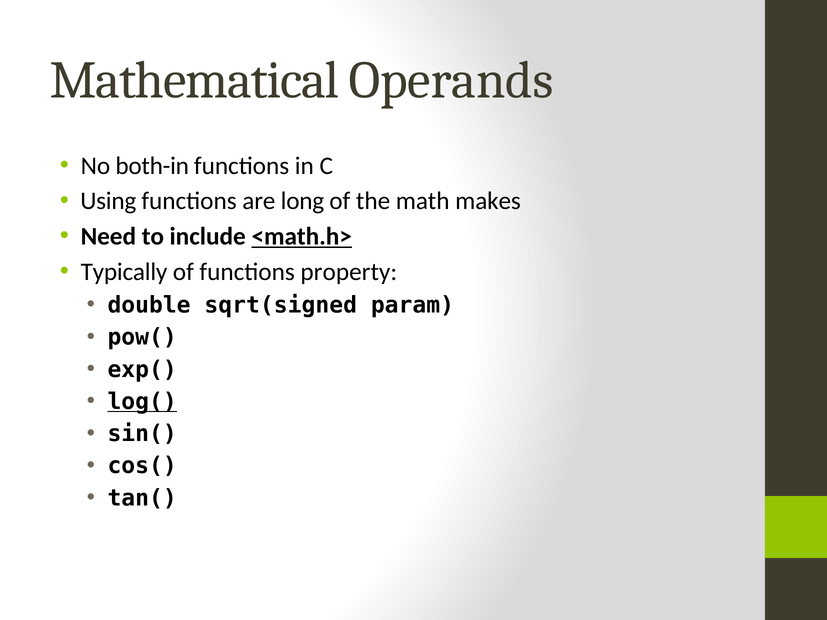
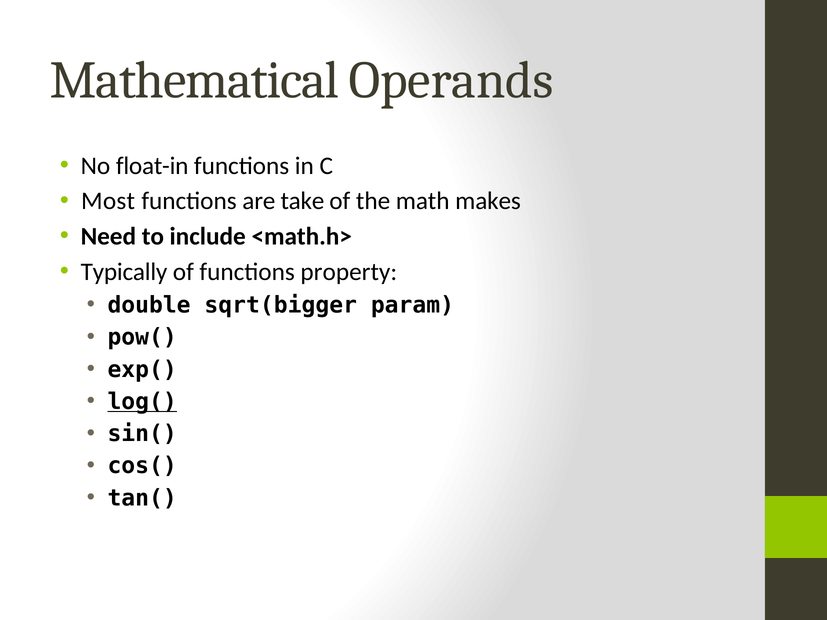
both-in: both-in -> float-in
Using: Using -> Most
long: long -> take
<math.h> underline: present -> none
sqrt(signed: sqrt(signed -> sqrt(bigger
